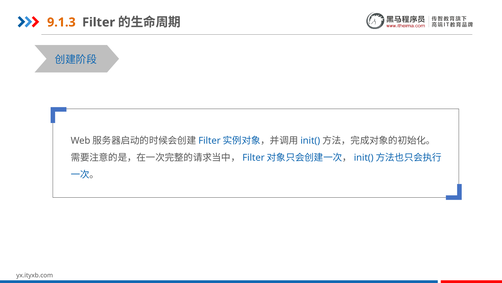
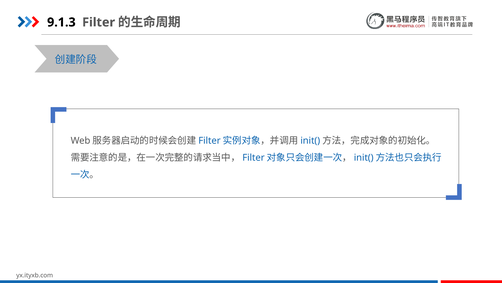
9.1.3 colour: orange -> black
